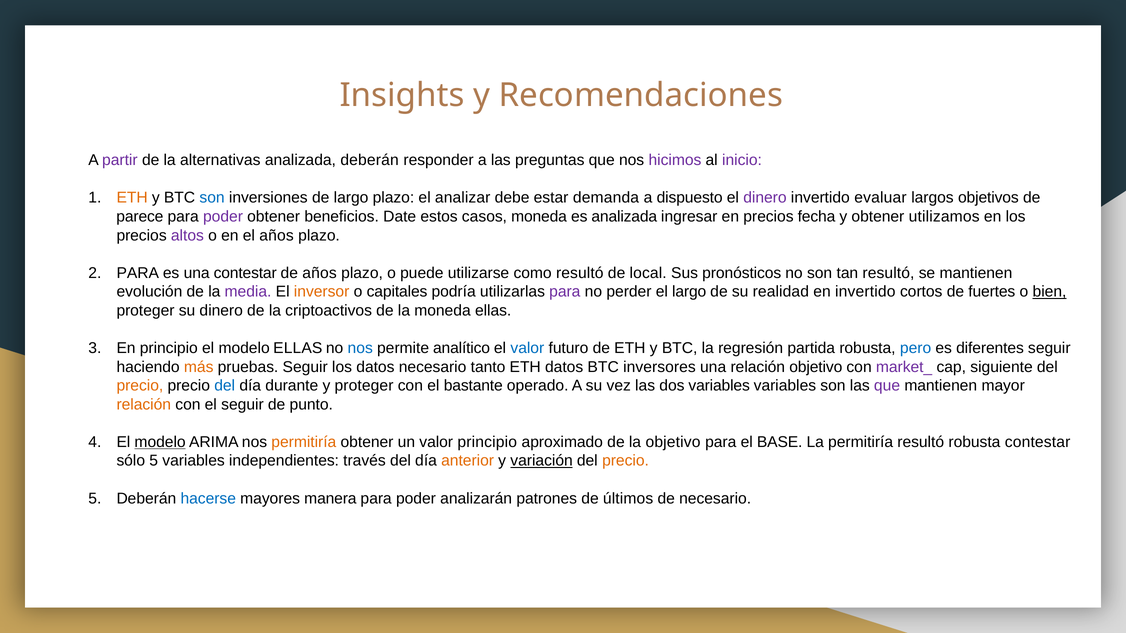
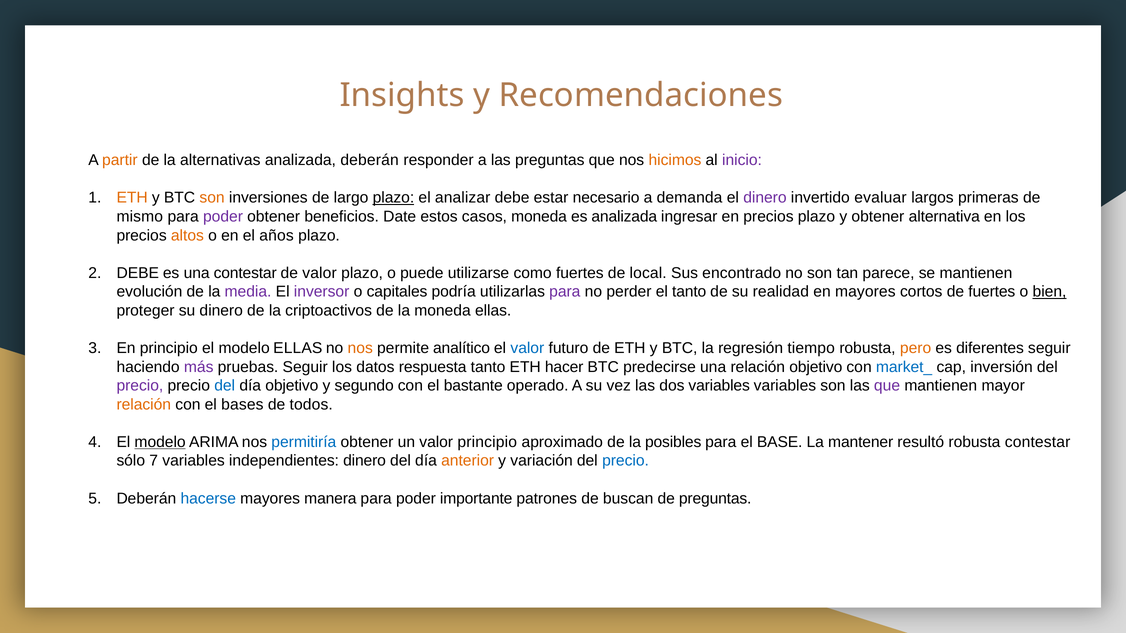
partir colour: purple -> orange
hicimos colour: purple -> orange
son at (212, 198) colour: blue -> orange
plazo at (393, 198) underline: none -> present
demanda: demanda -> necesario
dispuesto: dispuesto -> demanda
objetivos: objetivos -> primeras
parece: parece -> mismo
precios fecha: fecha -> plazo
utilizamos: utilizamos -> alternativa
altos colour: purple -> orange
2 PARA: PARA -> DEBE
de años: años -> valor
como resultó: resultó -> fuertes
pronósticos: pronósticos -> encontrado
tan resultó: resultó -> parece
inversor colour: orange -> purple
el largo: largo -> tanto
en invertido: invertido -> mayores
nos at (360, 348) colour: blue -> orange
partida: partida -> tiempo
pero colour: blue -> orange
más colour: orange -> purple
datos necesario: necesario -> respuesta
ETH datos: datos -> hacer
inversores: inversores -> predecirse
market_ colour: purple -> blue
siguiente: siguiente -> inversión
precio at (140, 386) colour: orange -> purple
día durante: durante -> objetivo
y proteger: proteger -> segundo
el seguir: seguir -> bases
punto: punto -> todos
permitiría at (304, 442) colour: orange -> blue
la objetivo: objetivo -> posibles
La permitiría: permitiría -> mantener
sólo 5: 5 -> 7
independientes través: través -> dinero
variación underline: present -> none
precio at (626, 461) colour: orange -> blue
analizarán: analizarán -> importante
últimos: últimos -> buscan
de necesario: necesario -> preguntas
